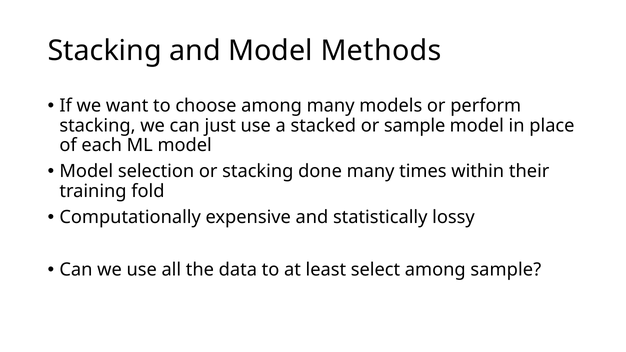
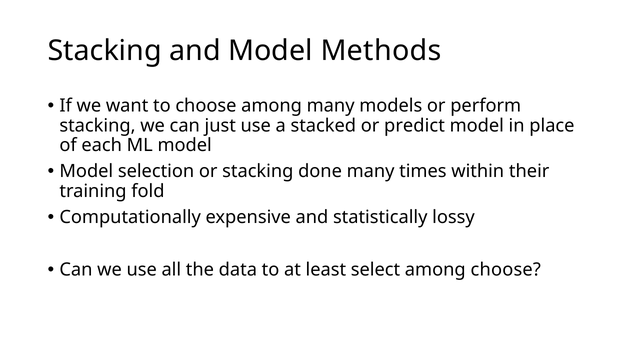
or sample: sample -> predict
among sample: sample -> choose
